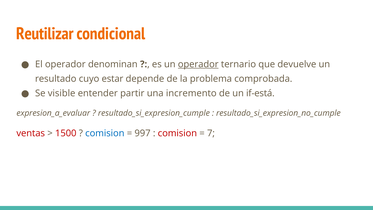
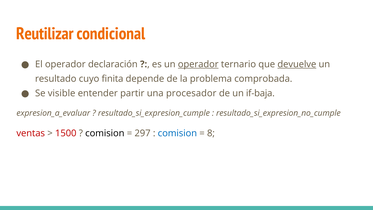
denominan: denominan -> declaración
devuelve underline: none -> present
estar: estar -> finita
incremento: incremento -> procesador
if-está: if-está -> if-baja
comision at (105, 133) colour: blue -> black
997: 997 -> 297
comision at (177, 133) colour: red -> blue
7: 7 -> 8
